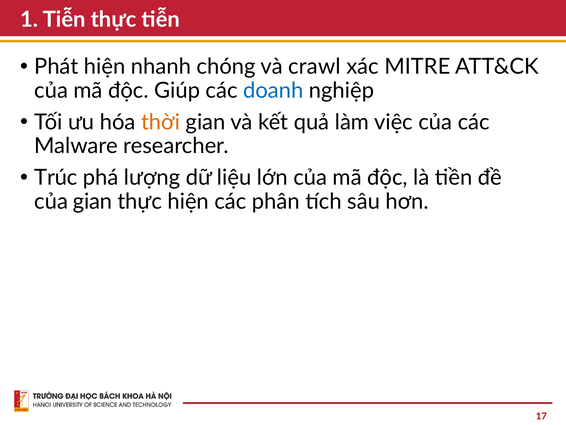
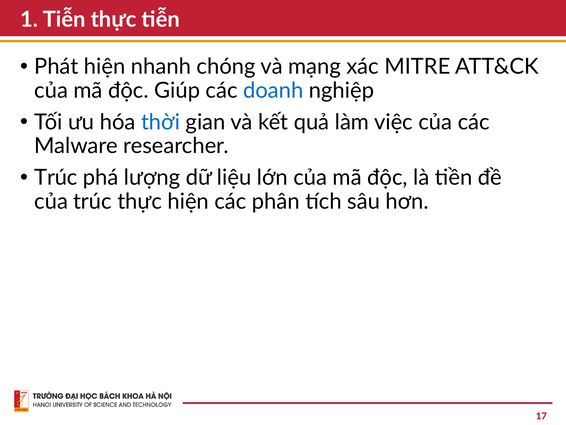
crawl: crawl -> mạng
thời colour: orange -> blue
của gian: gian -> trúc
